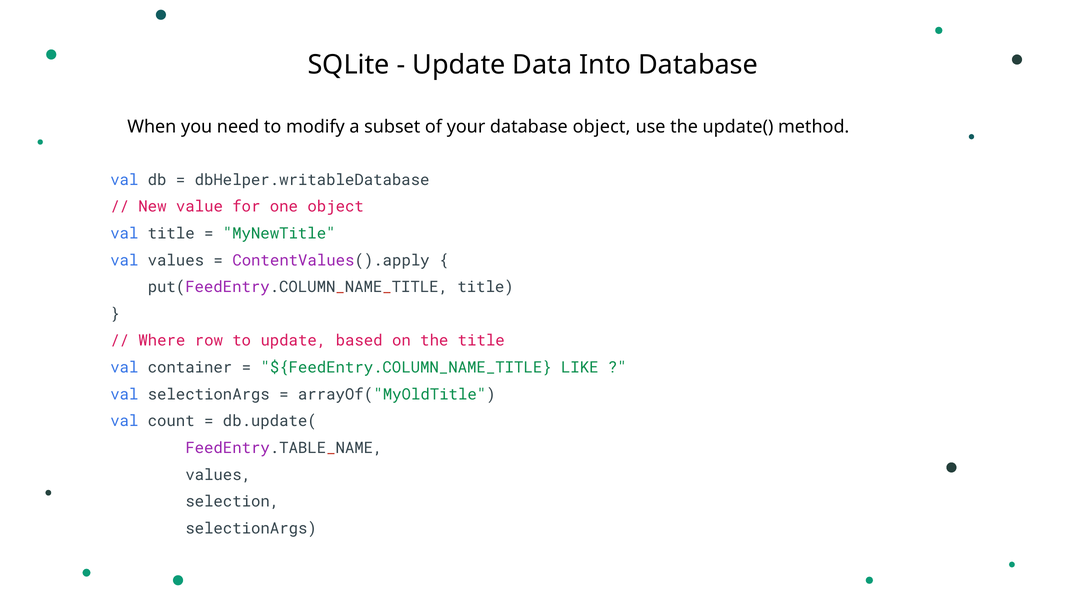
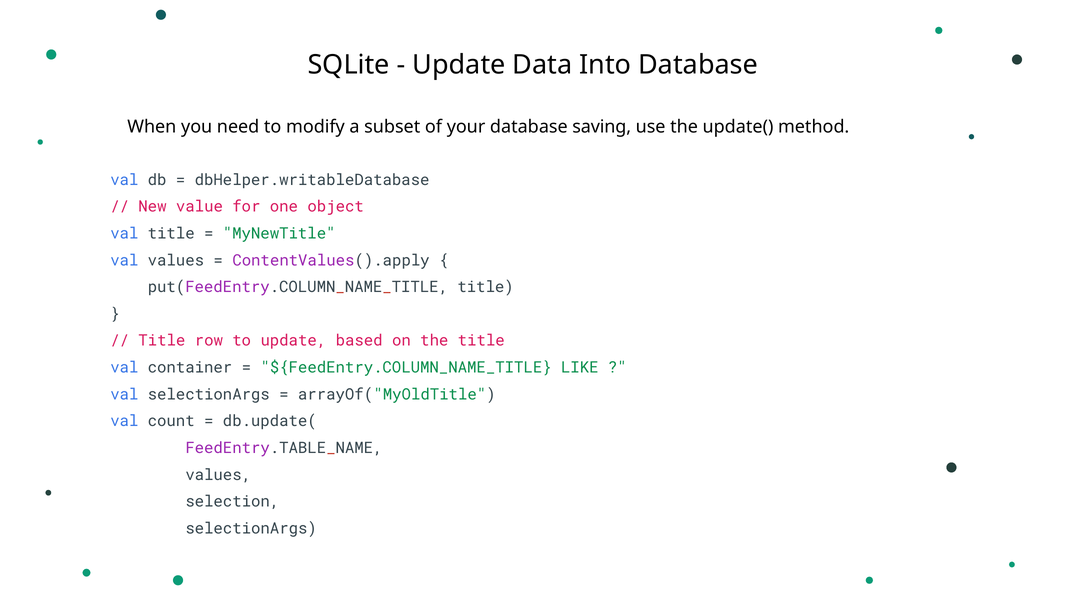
database object: object -> saving
Where at (162, 341): Where -> Title
